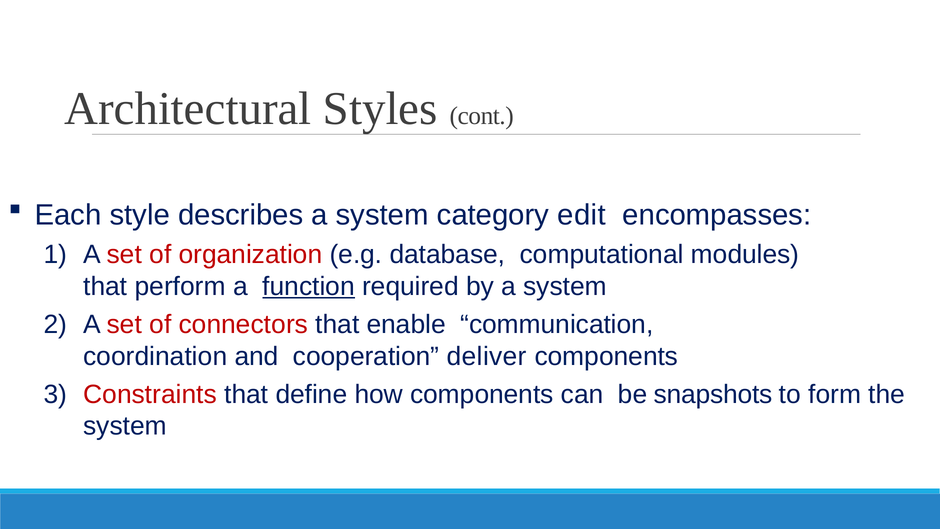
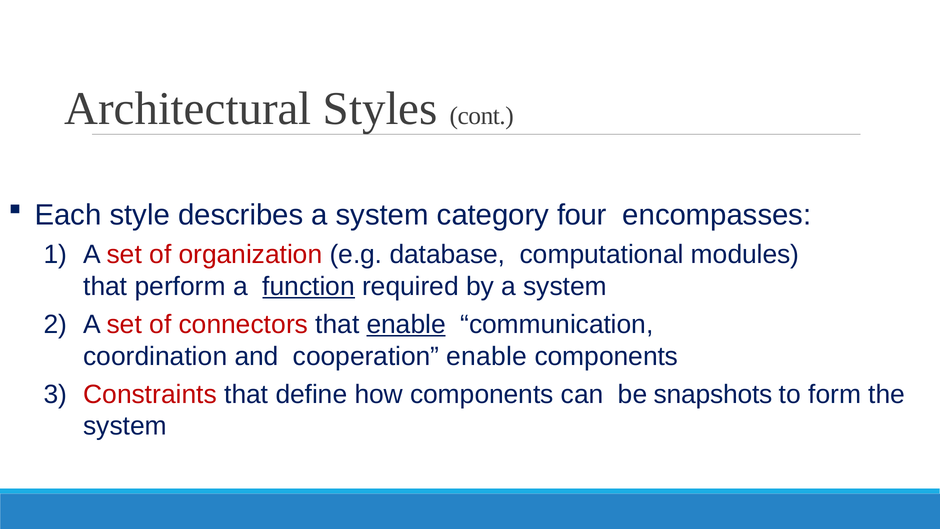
edit: edit -> four
enable at (406, 324) underline: none -> present
cooperation deliver: deliver -> enable
